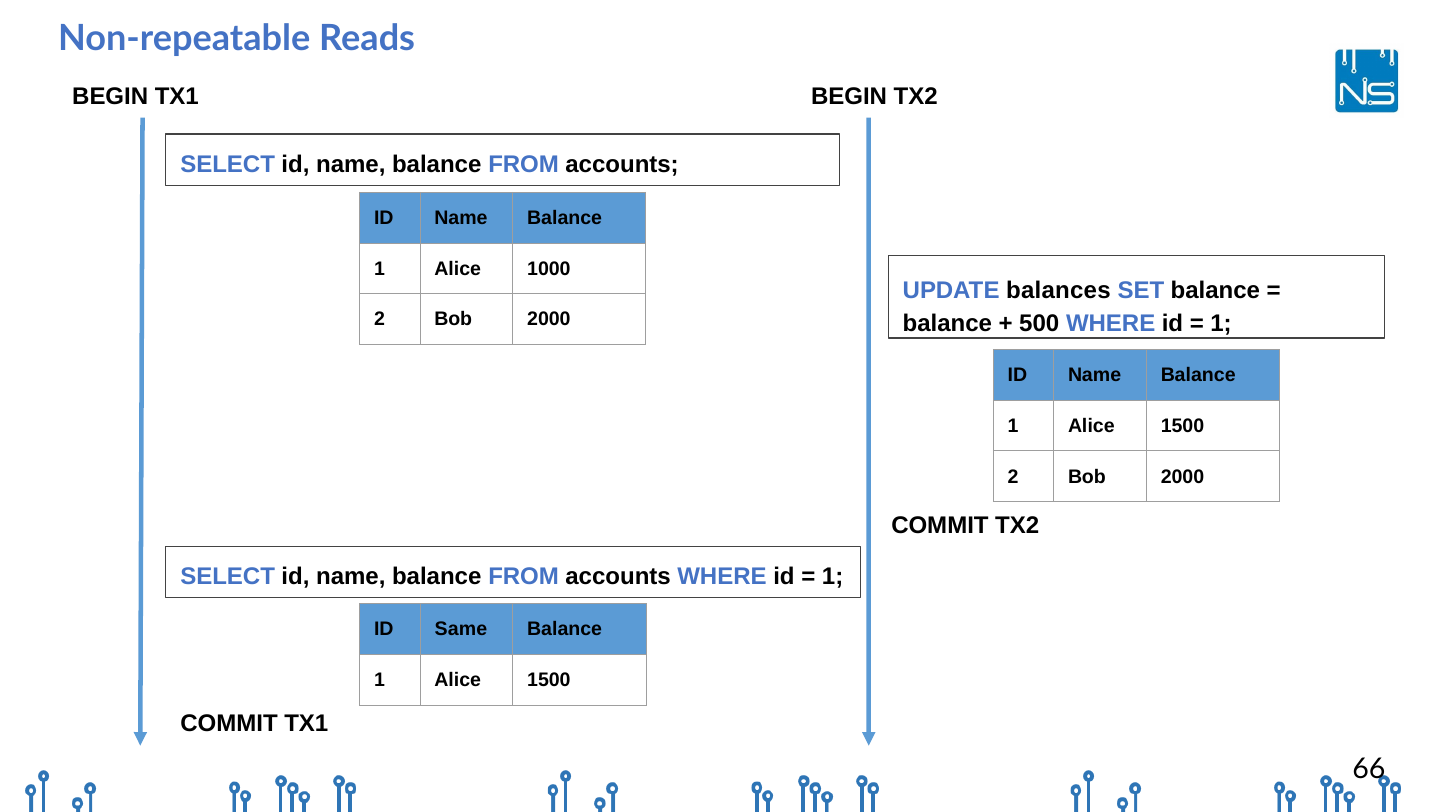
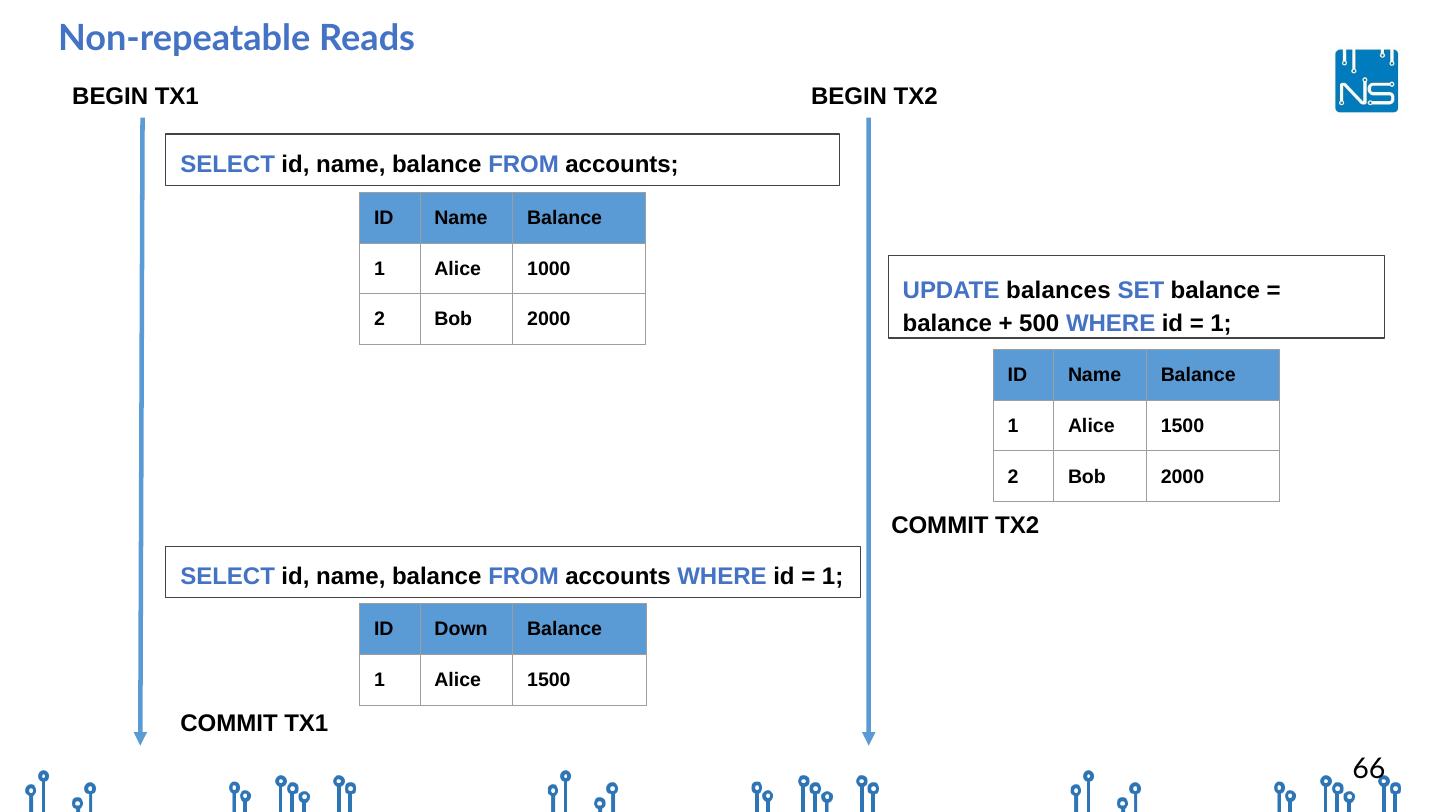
Same: Same -> Down
